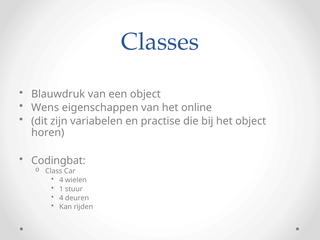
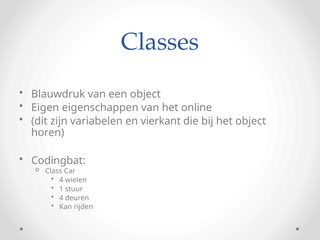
Wens: Wens -> Eigen
practise: practise -> vierkant
